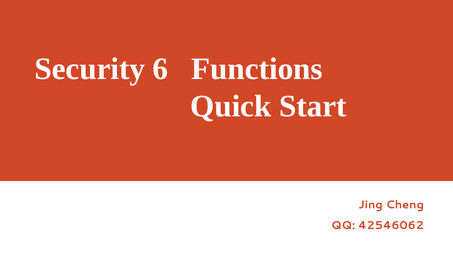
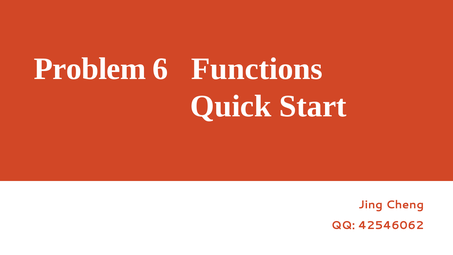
Security: Security -> Problem
